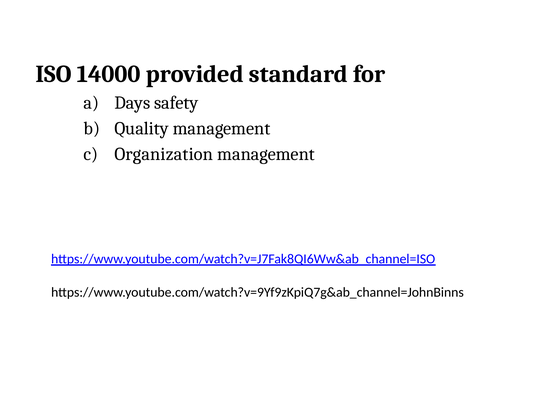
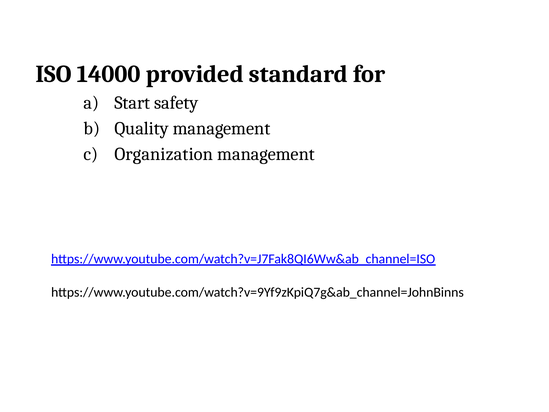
Days: Days -> Start
